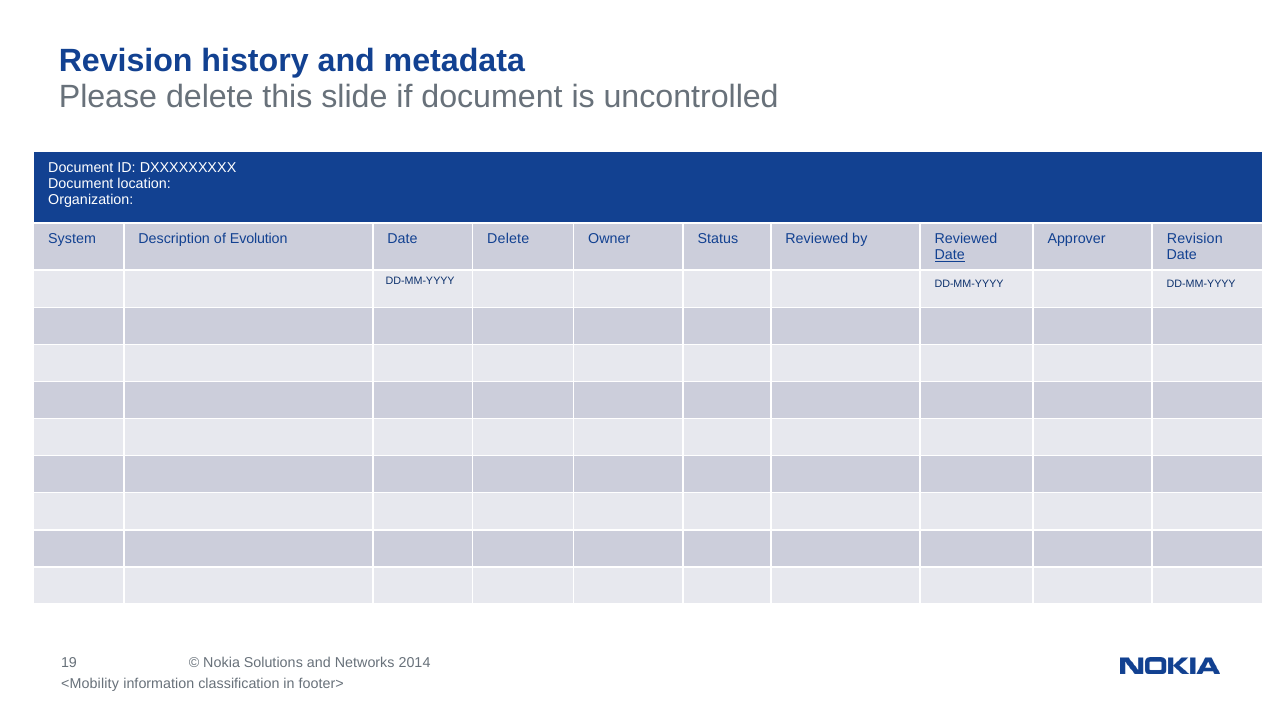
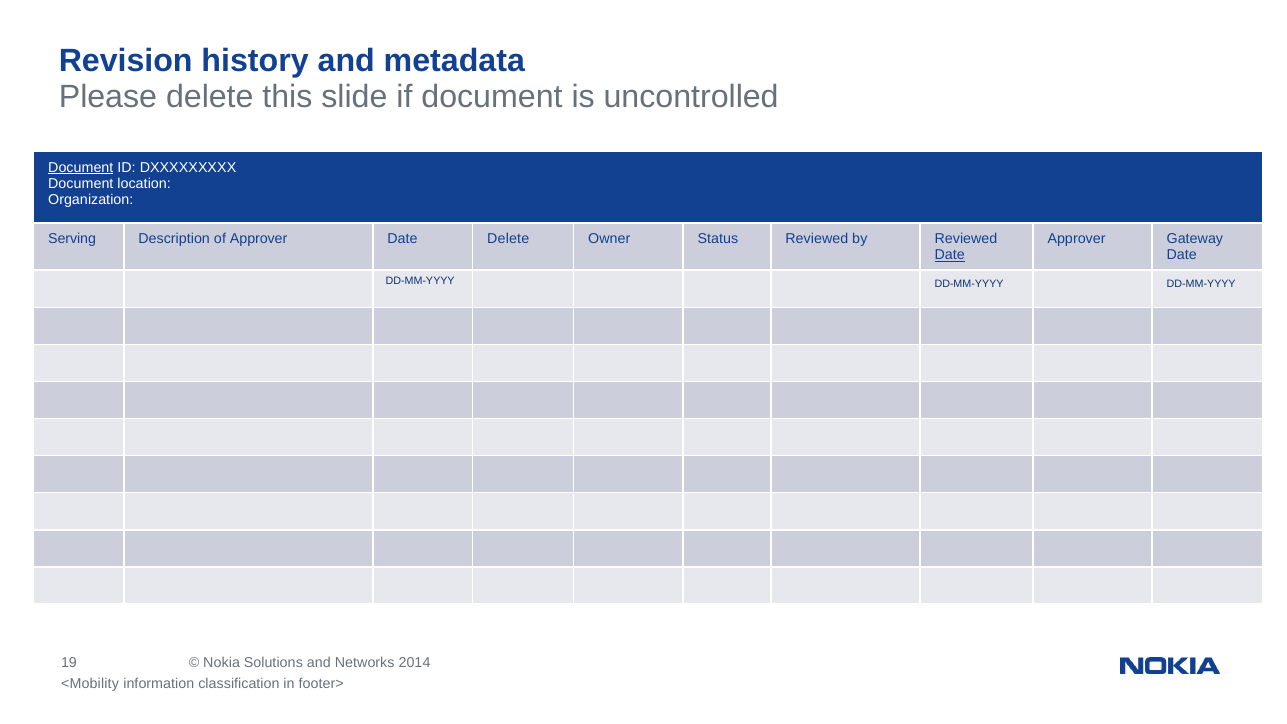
Document at (81, 167) underline: none -> present
System: System -> Serving
of Evolution: Evolution -> Approver
Approver Revision: Revision -> Gateway
